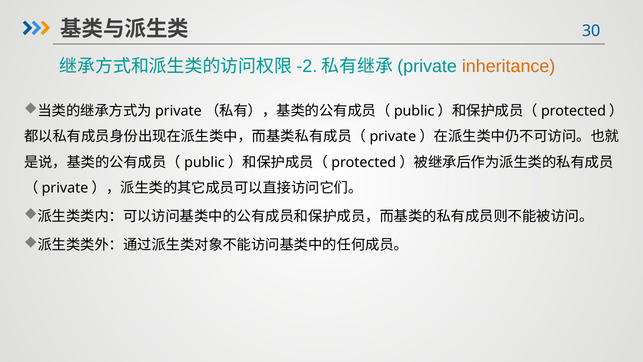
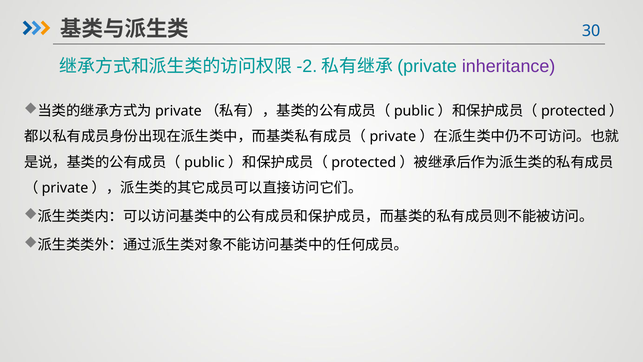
inheritance colour: orange -> purple
